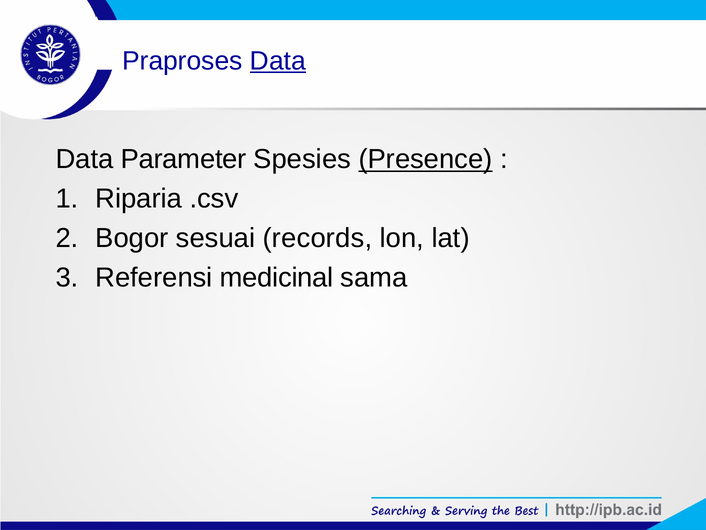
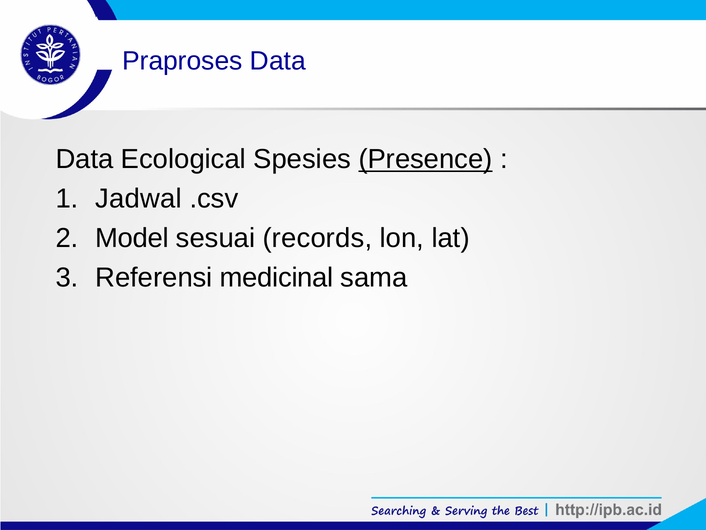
Data at (278, 61) underline: present -> none
Parameter: Parameter -> Ecological
Riparia: Riparia -> Jadwal
Bogor: Bogor -> Model
